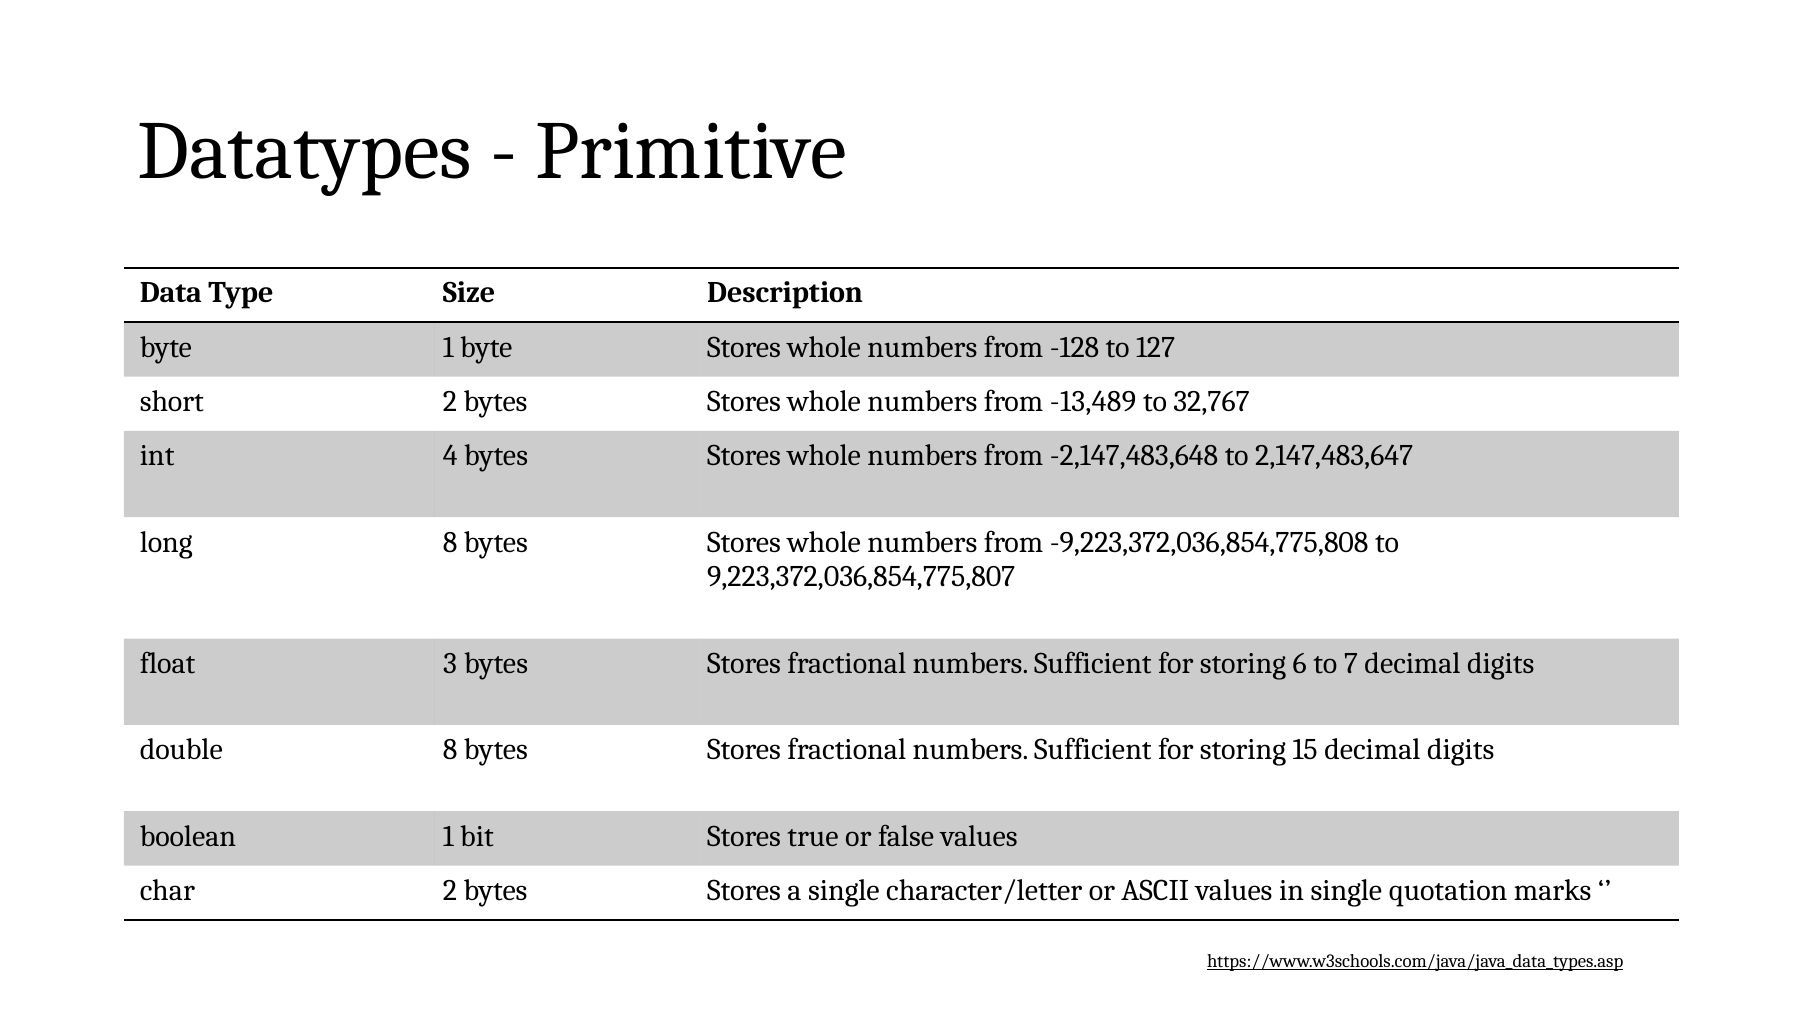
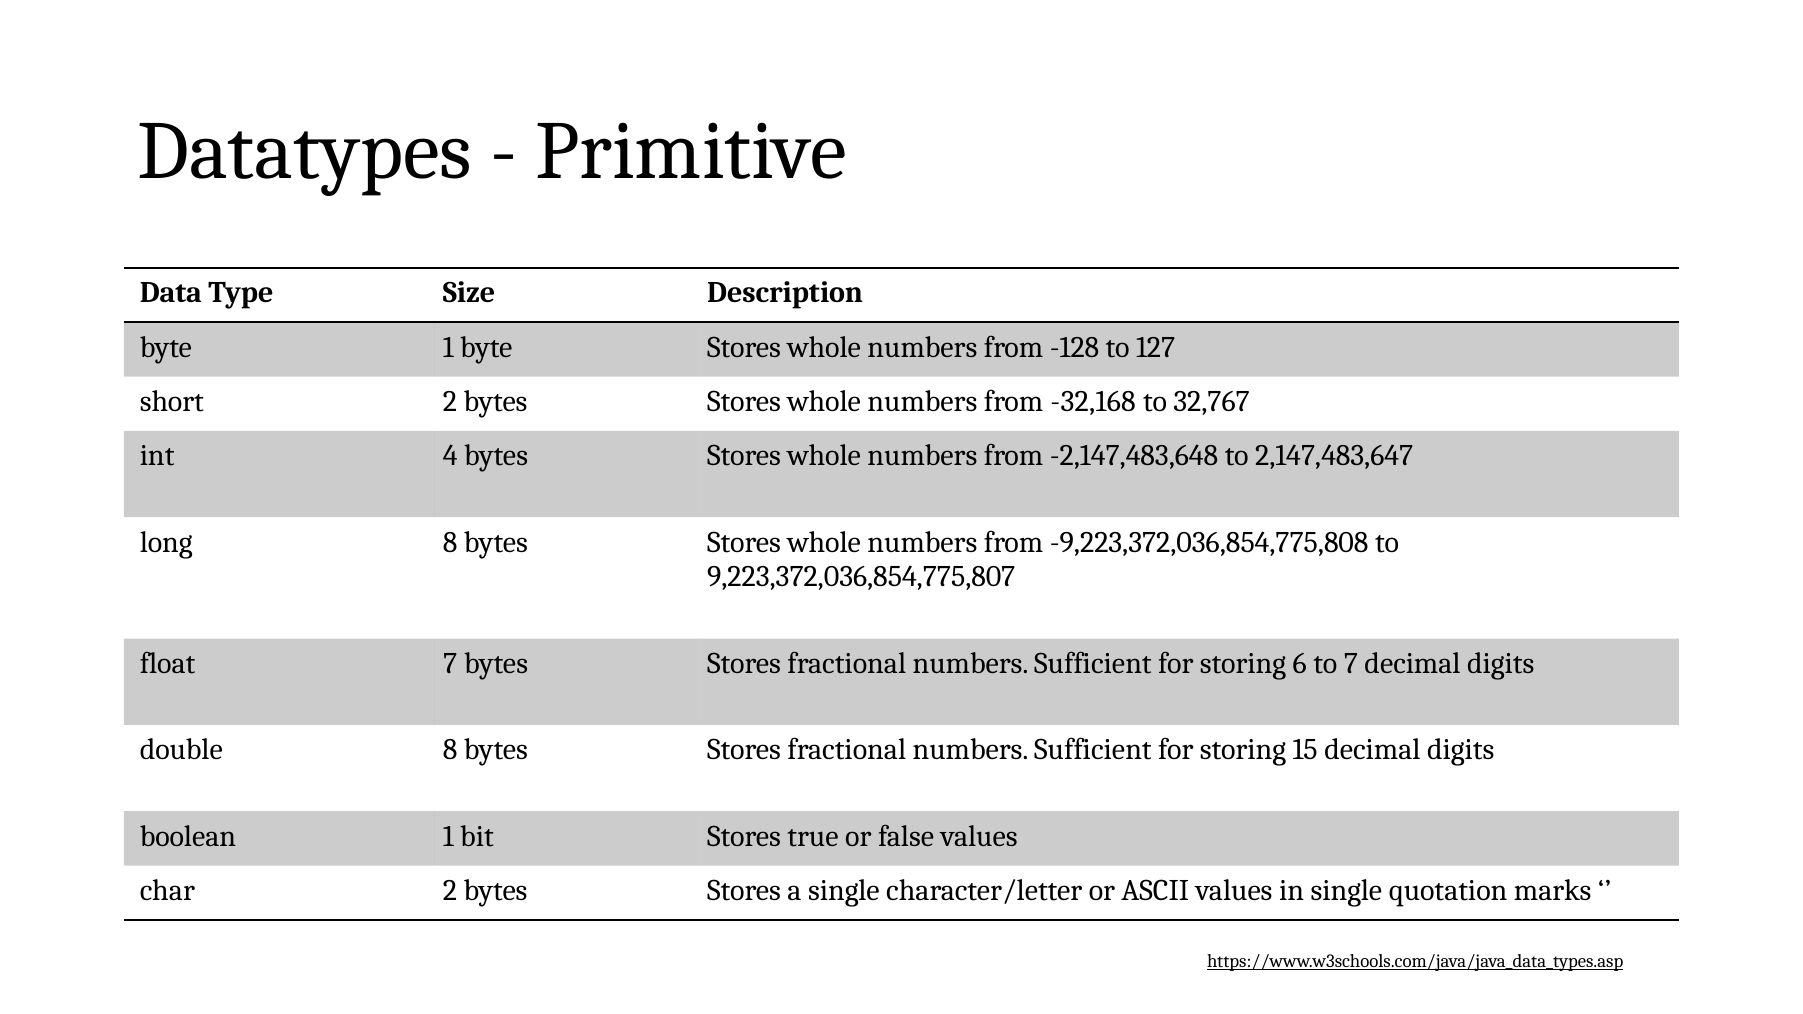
-13,489: -13,489 -> -32,168
float 3: 3 -> 7
